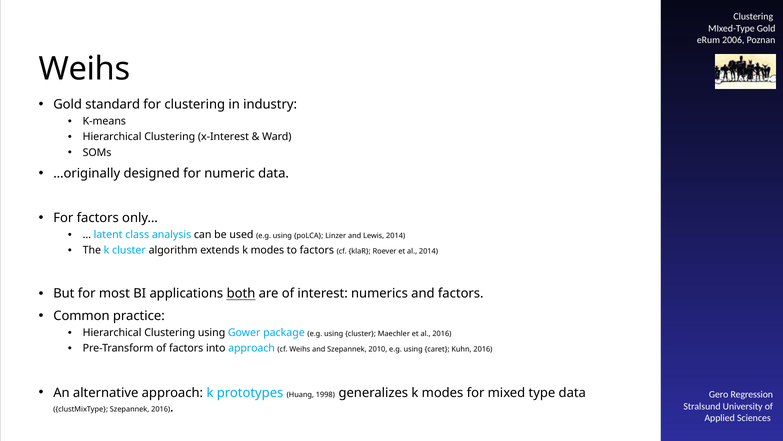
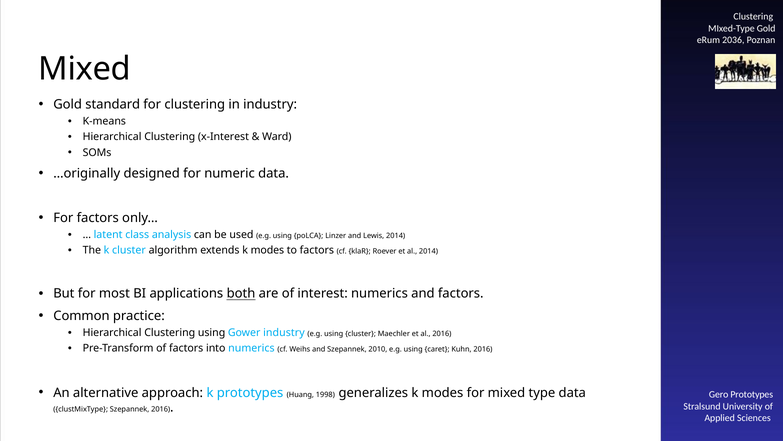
2006: 2006 -> 2036
Weihs at (85, 69): Weihs -> Mixed
Gower package: package -> industry
into approach: approach -> numerics
Regression at (752, 394): Regression -> Prototypes
